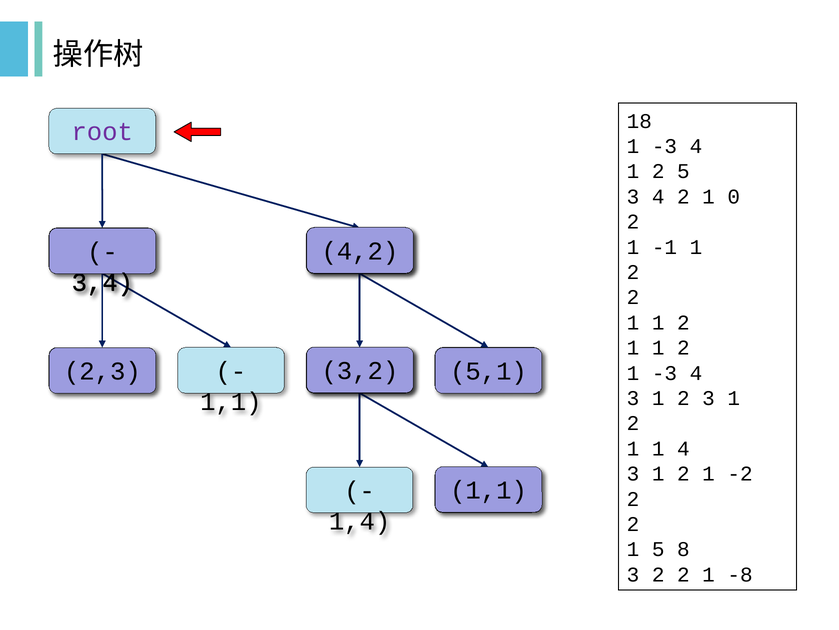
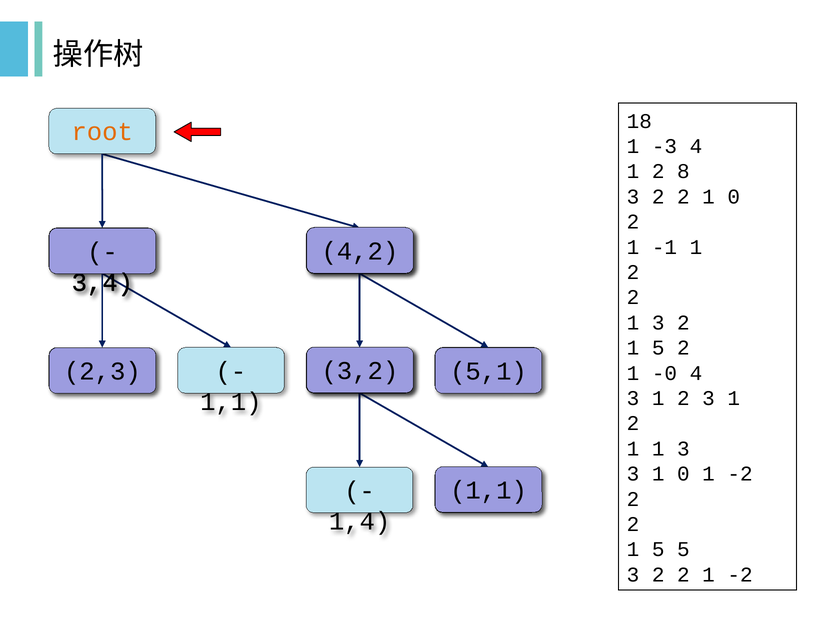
root colour: purple -> orange
2 5: 5 -> 8
4 at (658, 196): 4 -> 2
1 at (658, 322): 1 -> 3
1 at (658, 348): 1 -> 5
-3 at (664, 373): -3 -> -0
1 1 4: 4 -> 3
2 at (683, 473): 2 -> 0
5 8: 8 -> 5
2 1 -8: -8 -> -2
